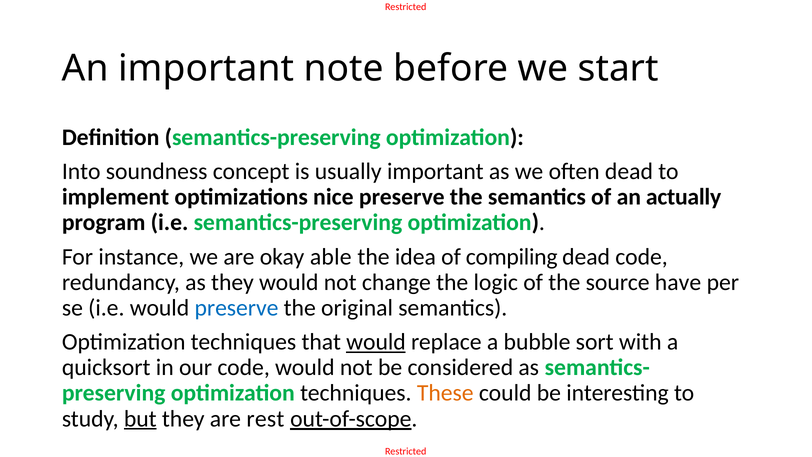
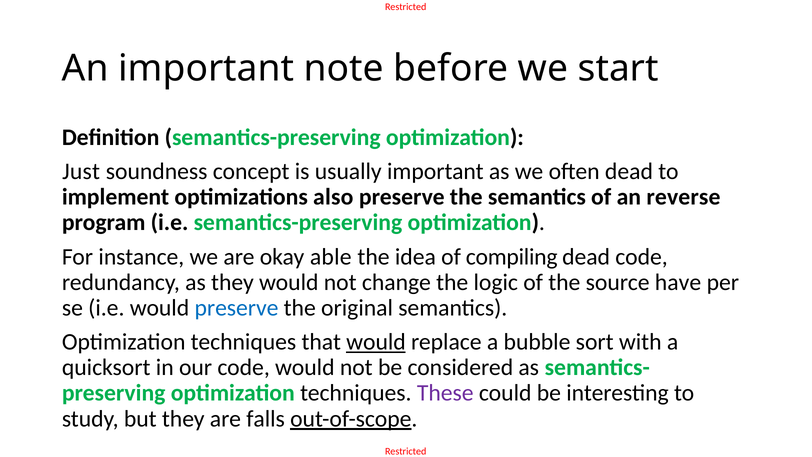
Into: Into -> Just
nice: nice -> also
actually: actually -> reverse
These colour: orange -> purple
but underline: present -> none
rest: rest -> falls
